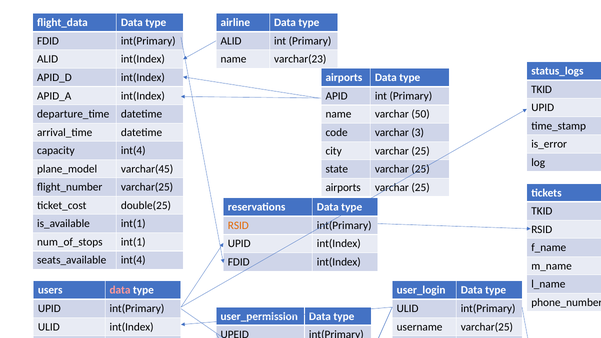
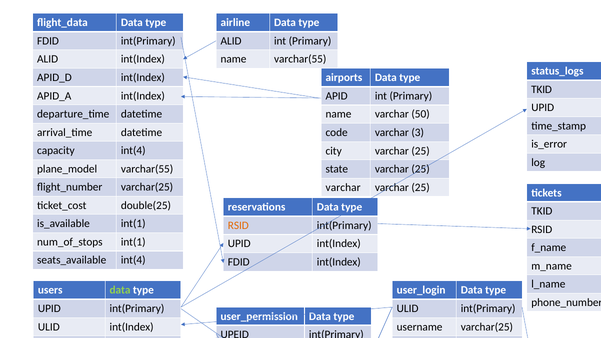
name varchar(23: varchar(23 -> varchar(55
varchar(45 at (147, 169): varchar(45 -> varchar(55
airports at (343, 187): airports -> varchar
data at (120, 290) colour: pink -> light green
